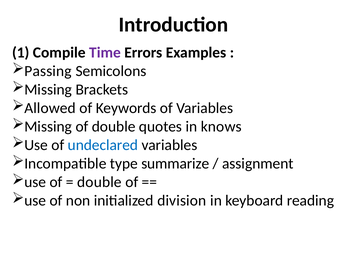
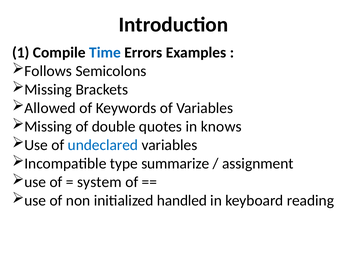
Time colour: purple -> blue
Passing: Passing -> Follows
double at (99, 182): double -> system
division: division -> handled
